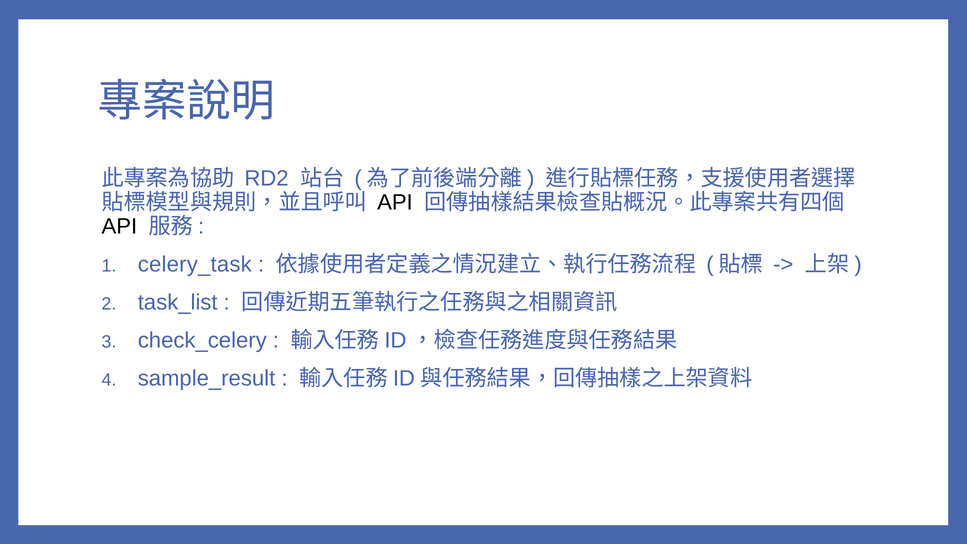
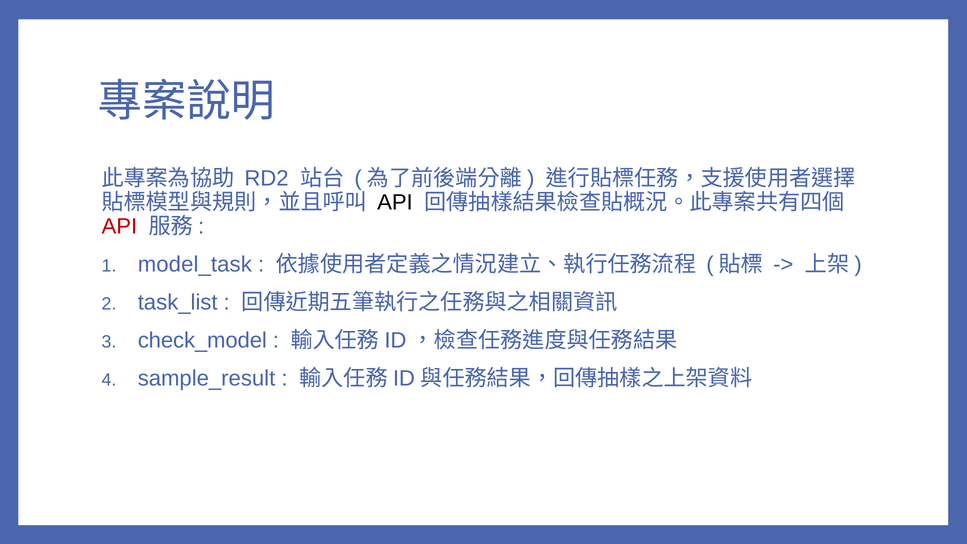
API at (119, 226) colour: black -> red
celery_task: celery_task -> model_task
check_celery: check_celery -> check_model
